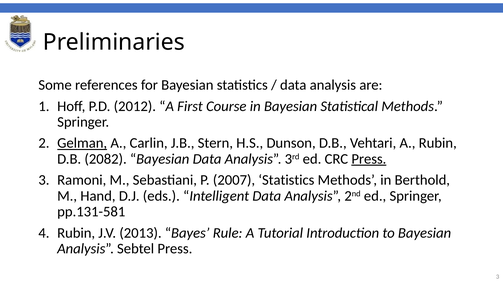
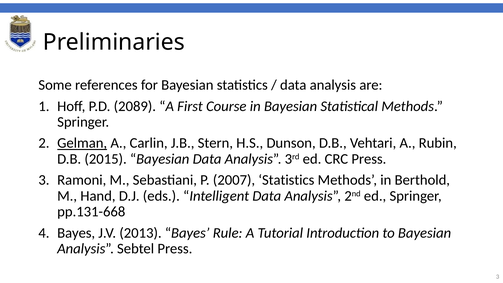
2012: 2012 -> 2089
2082: 2082 -> 2015
Press at (369, 159) underline: present -> none
pp.131-581: pp.131-581 -> pp.131-668
Rubin at (76, 233): Rubin -> Bayes
